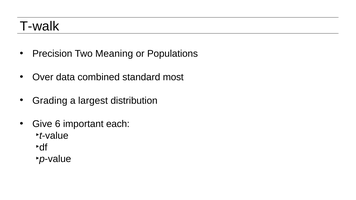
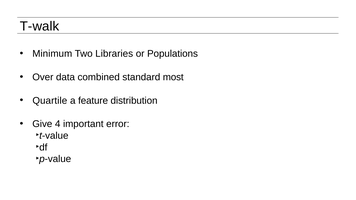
Precision: Precision -> Minimum
Meaning: Meaning -> Libraries
Grading: Grading -> Quartile
largest: largest -> feature
6: 6 -> 4
each: each -> error
